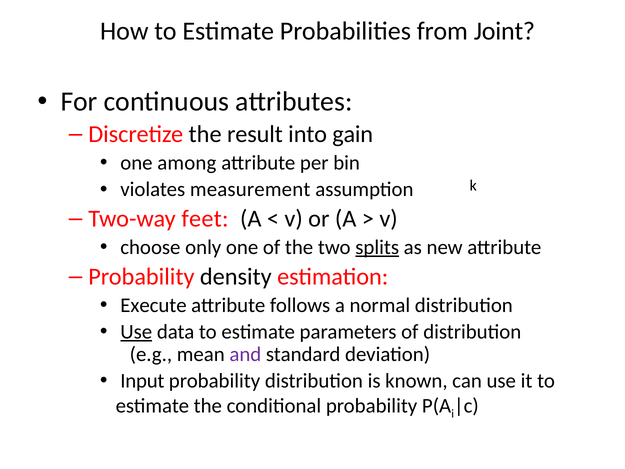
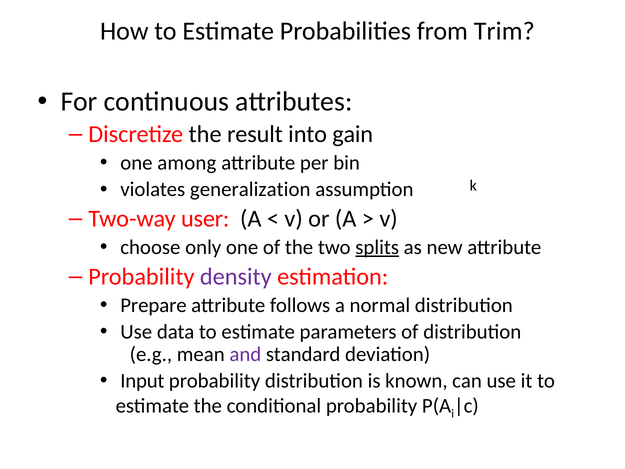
Joint: Joint -> Trim
measurement: measurement -> generalization
feet: feet -> user
density colour: black -> purple
Execute: Execute -> Prepare
Use at (136, 332) underline: present -> none
